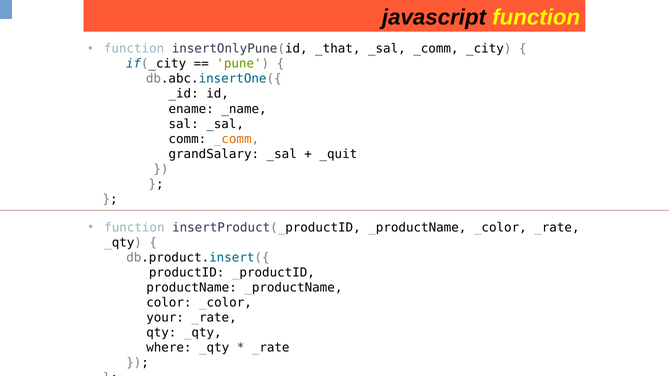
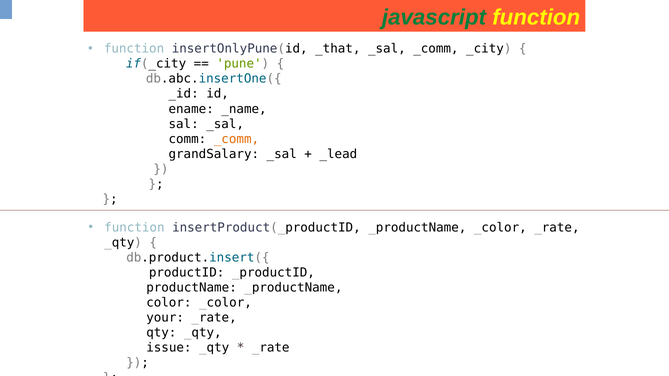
javascript colour: black -> green
_quit: _quit -> _lead
where: where -> issue
